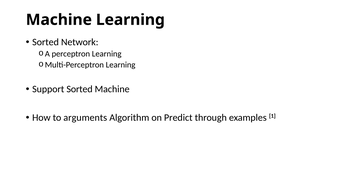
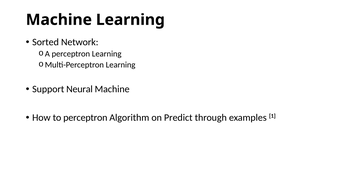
Support Sorted: Sorted -> Neural
to arguments: arguments -> perceptron
